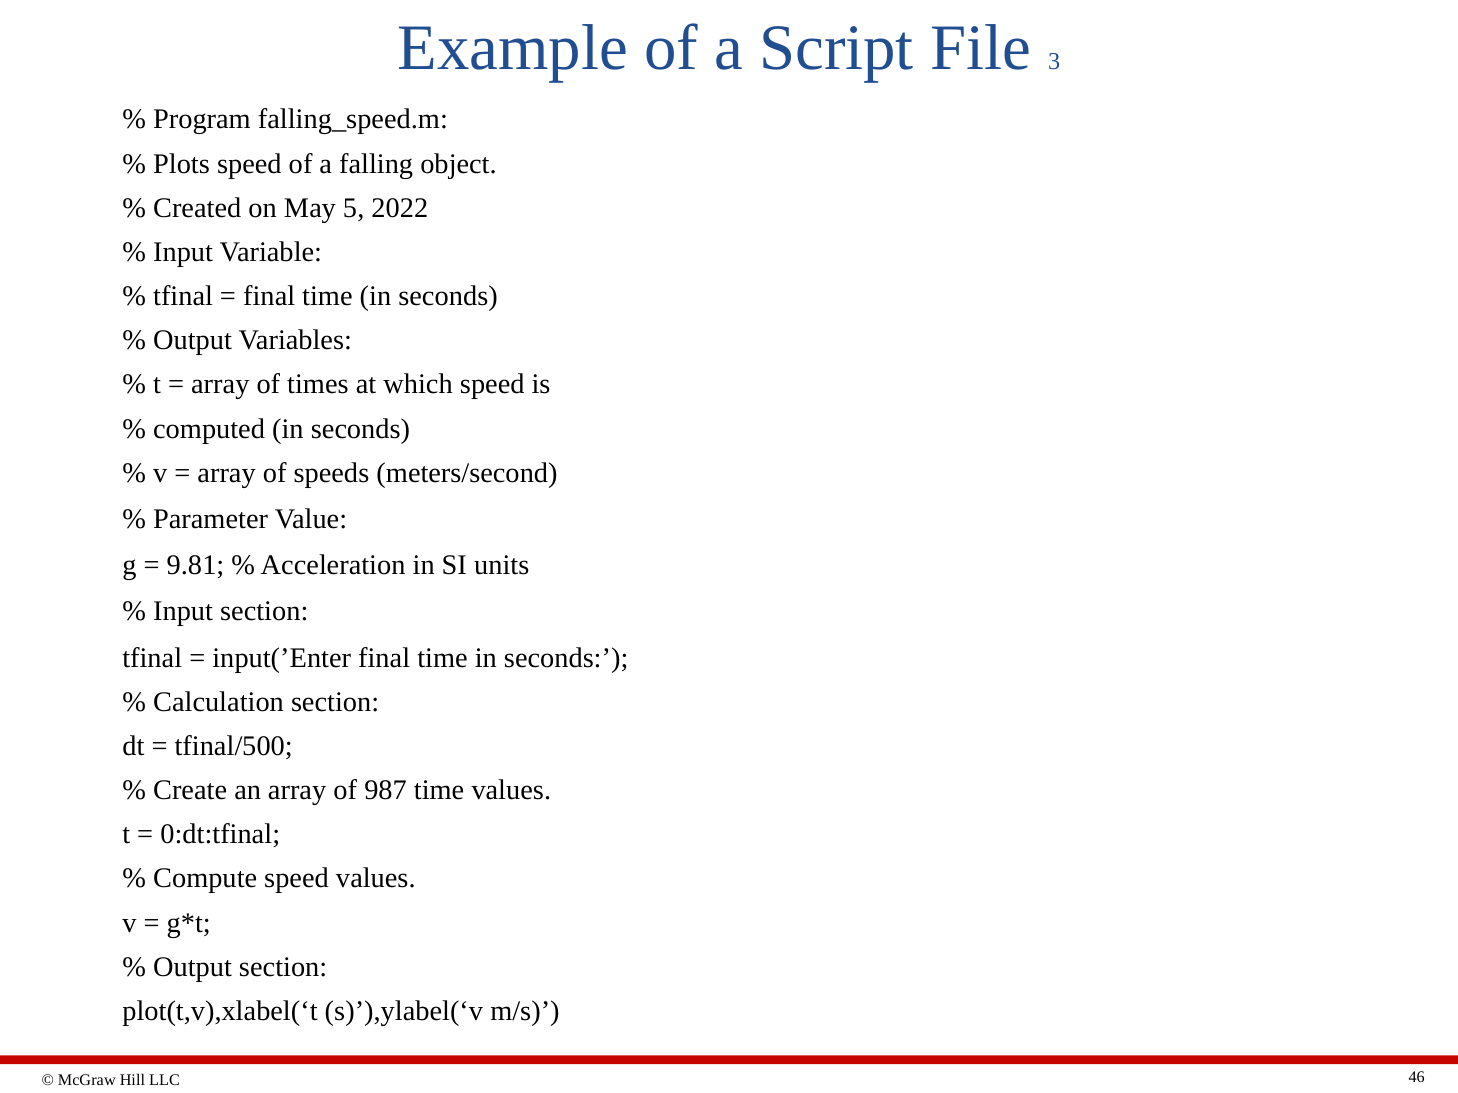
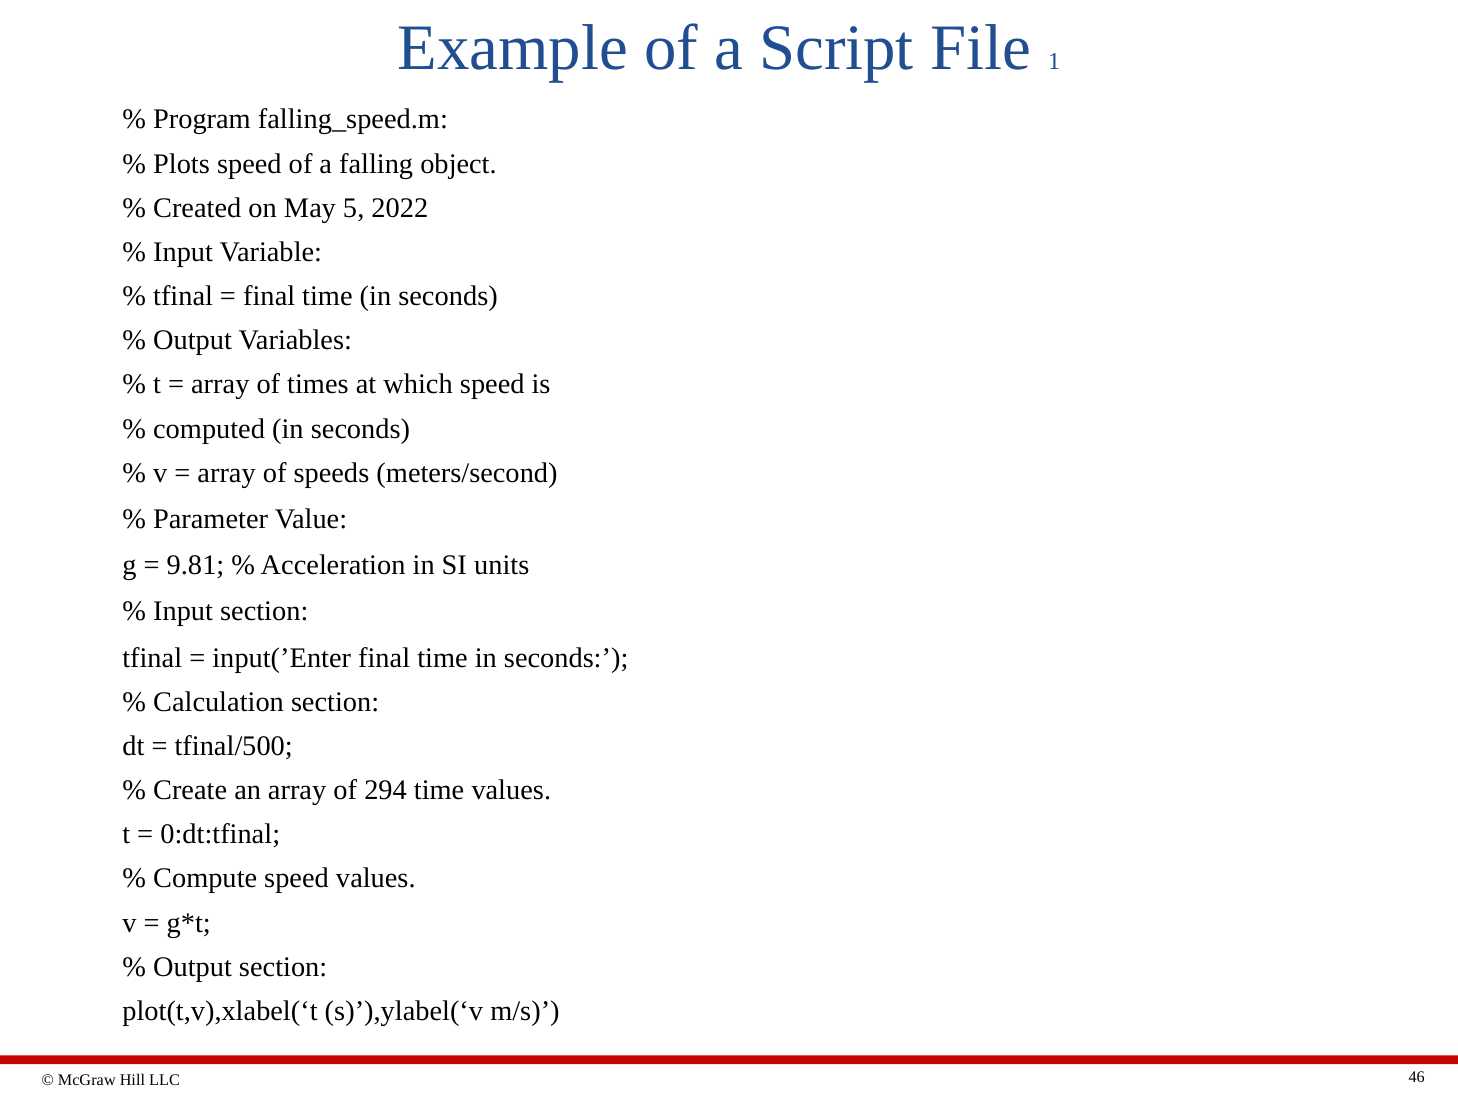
3: 3 -> 1
987: 987 -> 294
